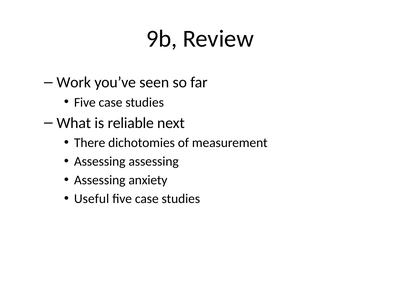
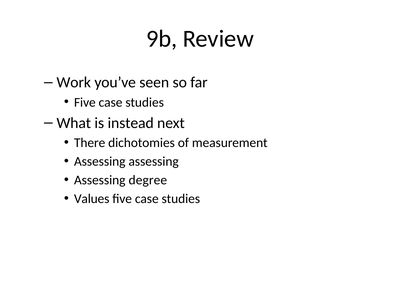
reliable: reliable -> instead
anxiety: anxiety -> degree
Useful: Useful -> Values
